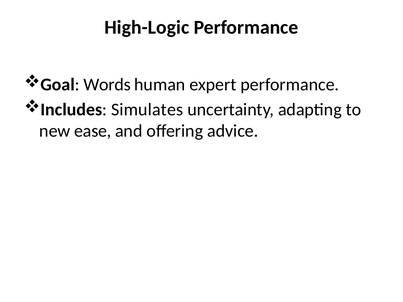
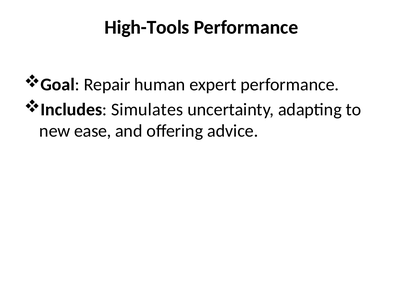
High-Logic: High-Logic -> High-Tools
Words: Words -> Repair
